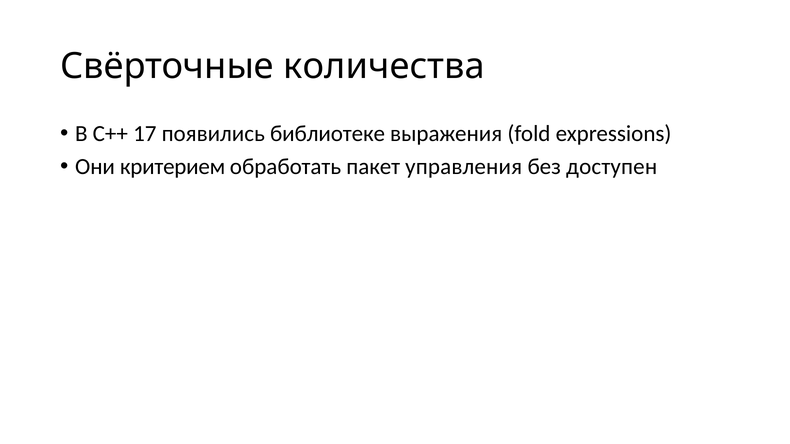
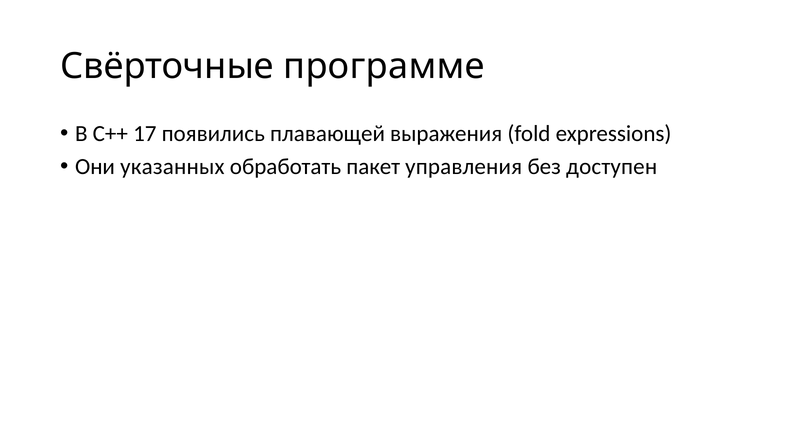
количества: количества -> программе
библиотеке: библиотеке -> плавающей
критерием: критерием -> указанных
